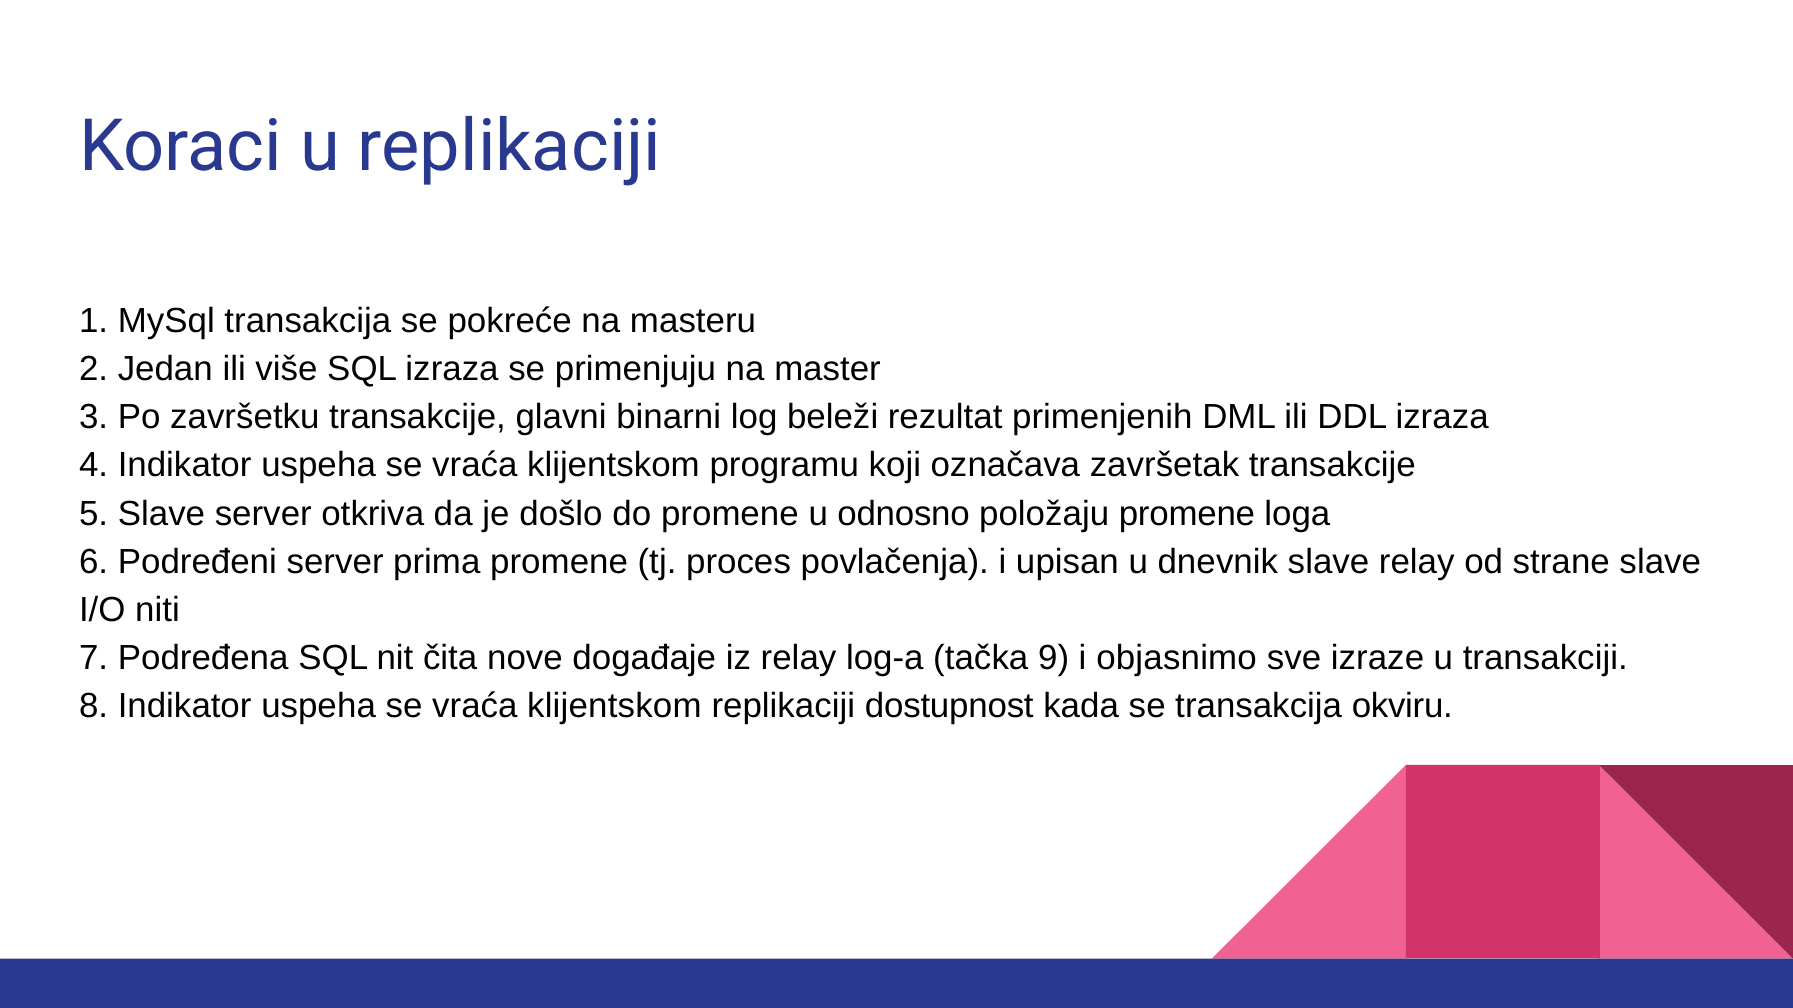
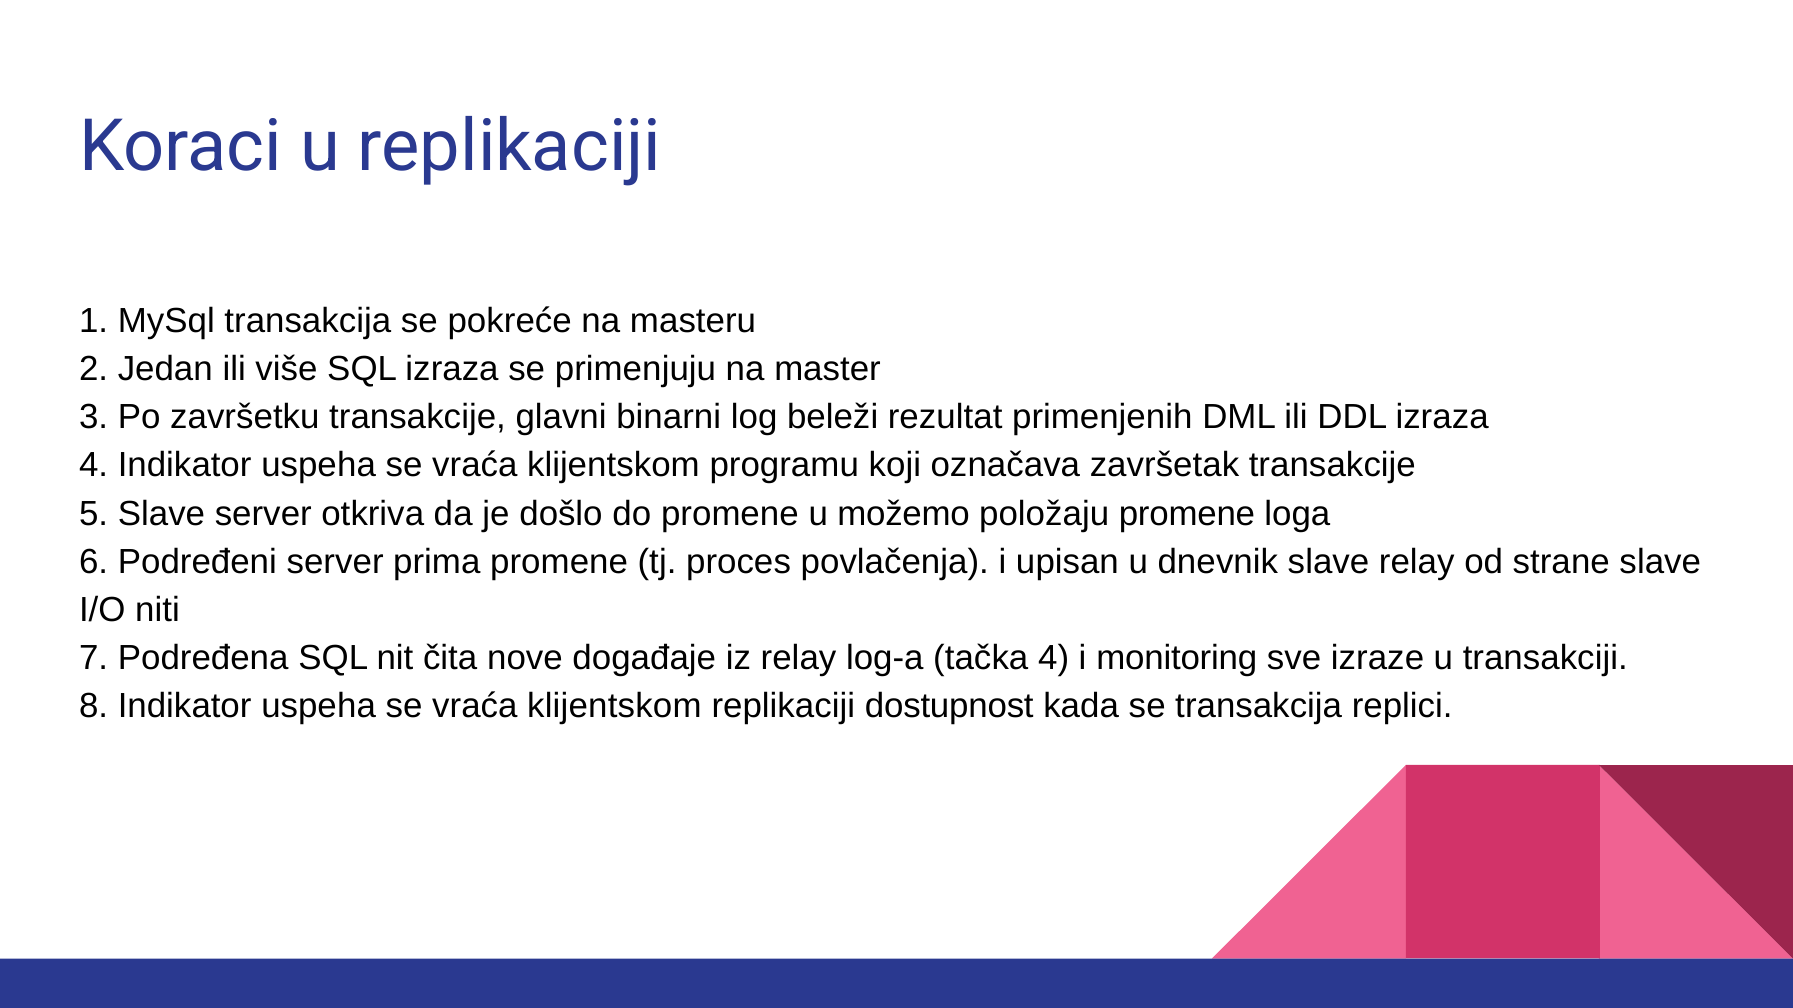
odnosno: odnosno -> možemo
tačka 9: 9 -> 4
objasnimo: objasnimo -> monitoring
okviru: okviru -> replici
